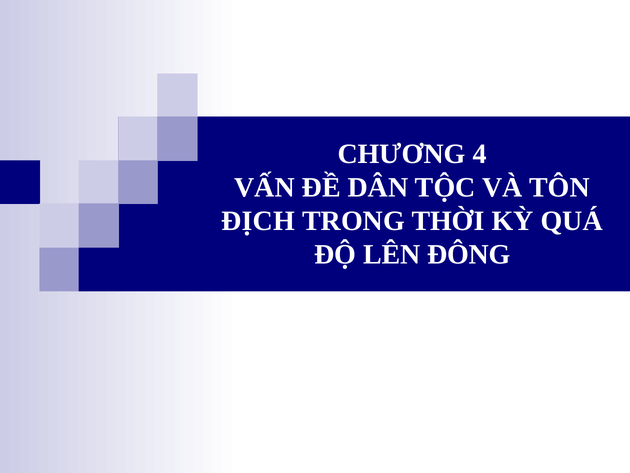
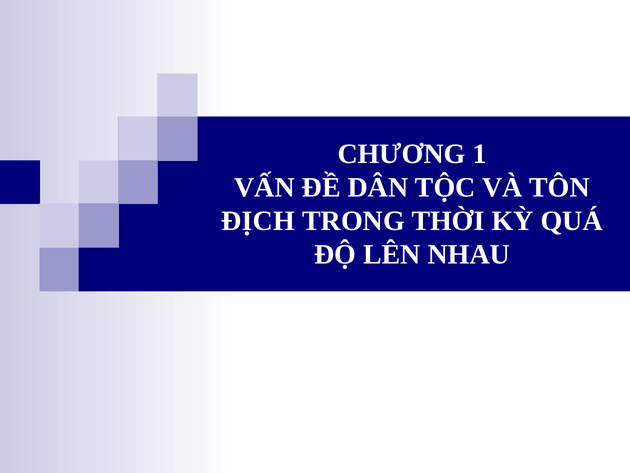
4: 4 -> 1
ĐÔNG: ĐÔNG -> NHAU
